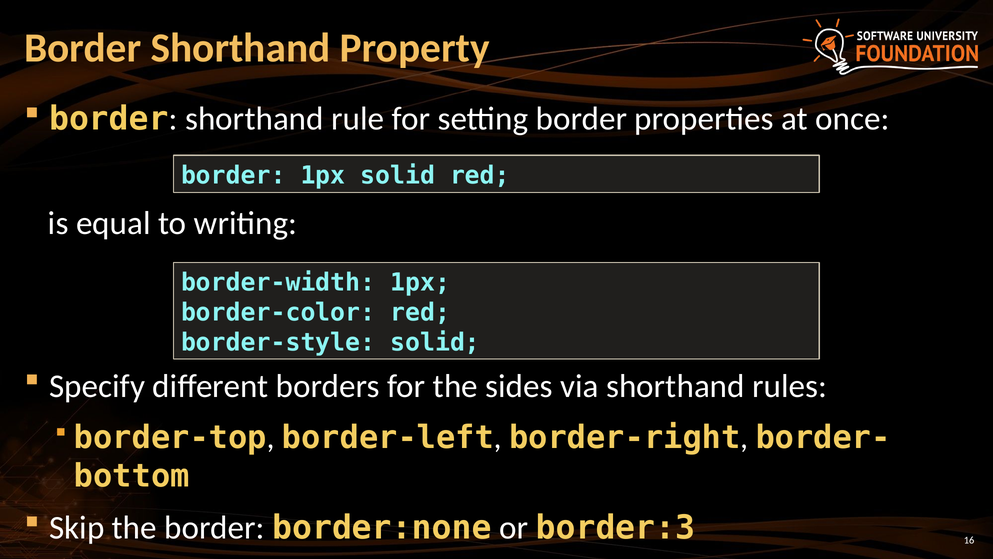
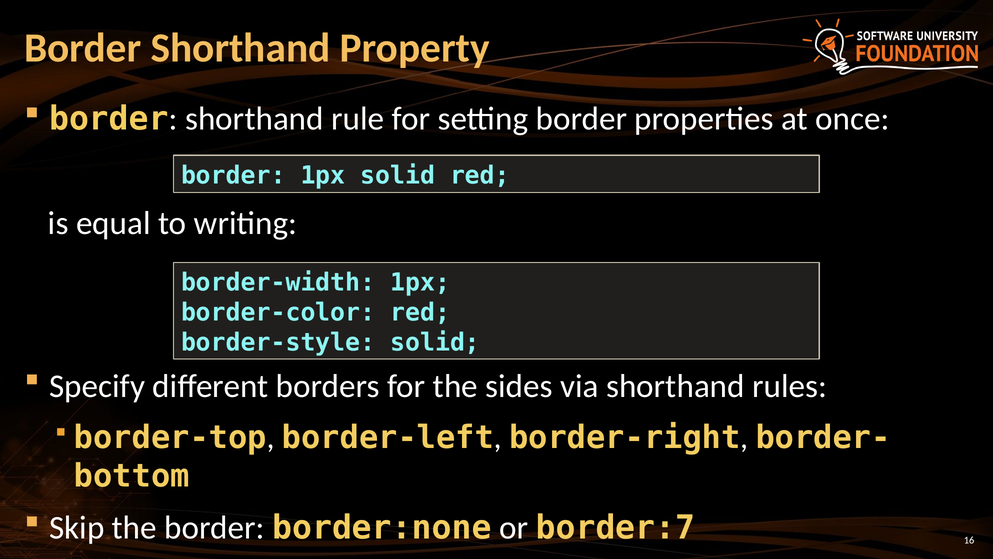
border:3: border:3 -> border:7
